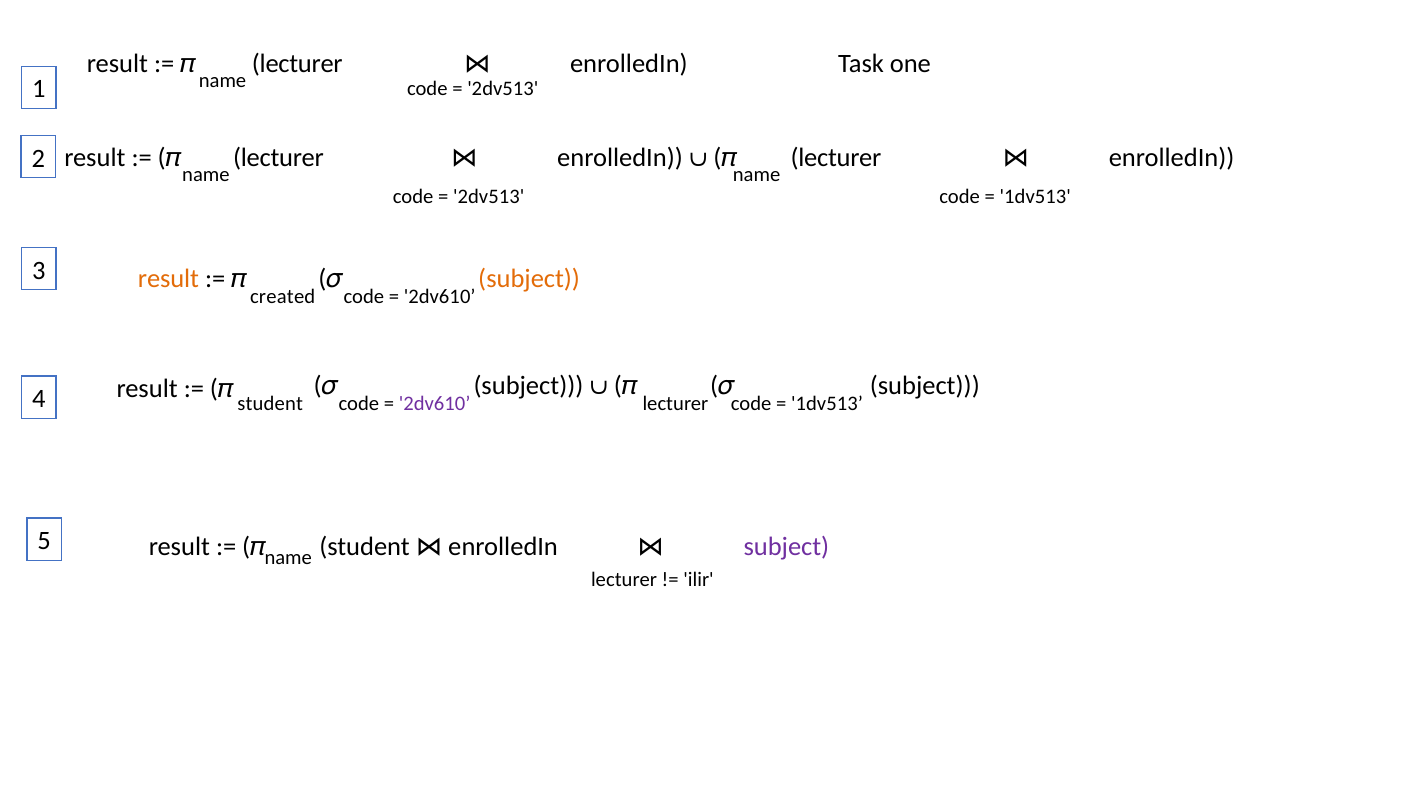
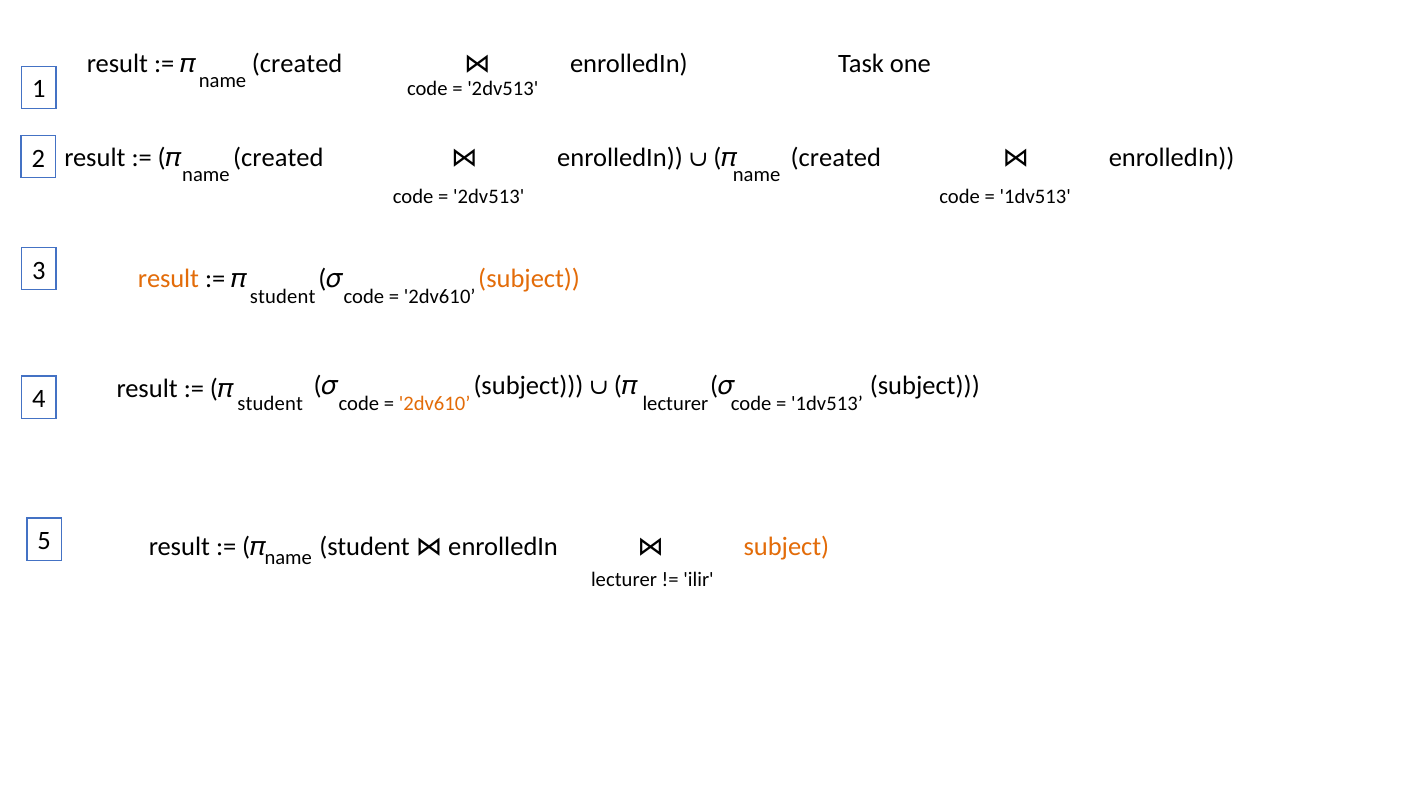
lecturer at (297, 63): lecturer -> created
lecturer at (278, 158): lecturer -> created
lecturer at (836, 158): lecturer -> created
created at (283, 296): created -> student
2dv610 at (435, 404) colour: purple -> orange
subject at (786, 547) colour: purple -> orange
